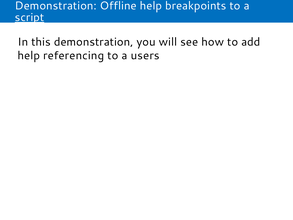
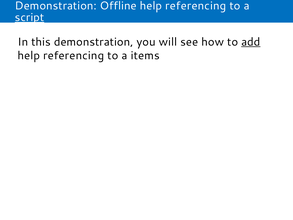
breakpoints at (196, 6): breakpoints -> referencing
add underline: none -> present
users: users -> items
